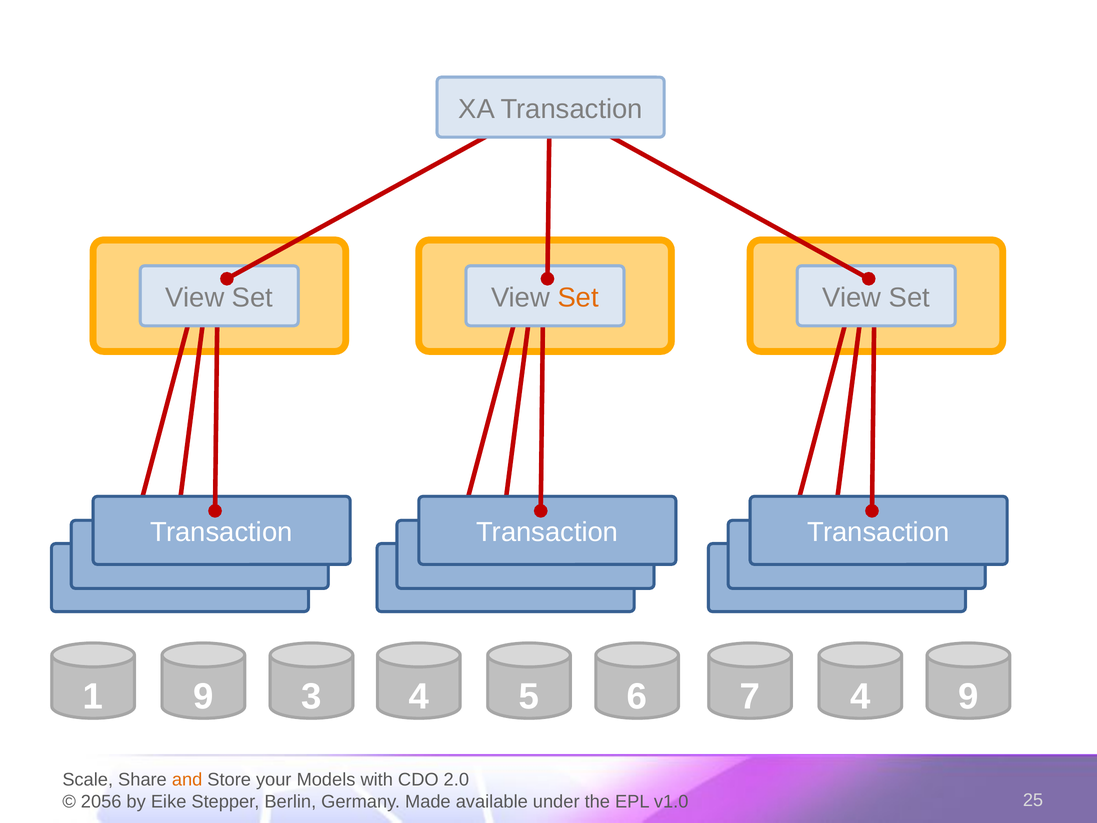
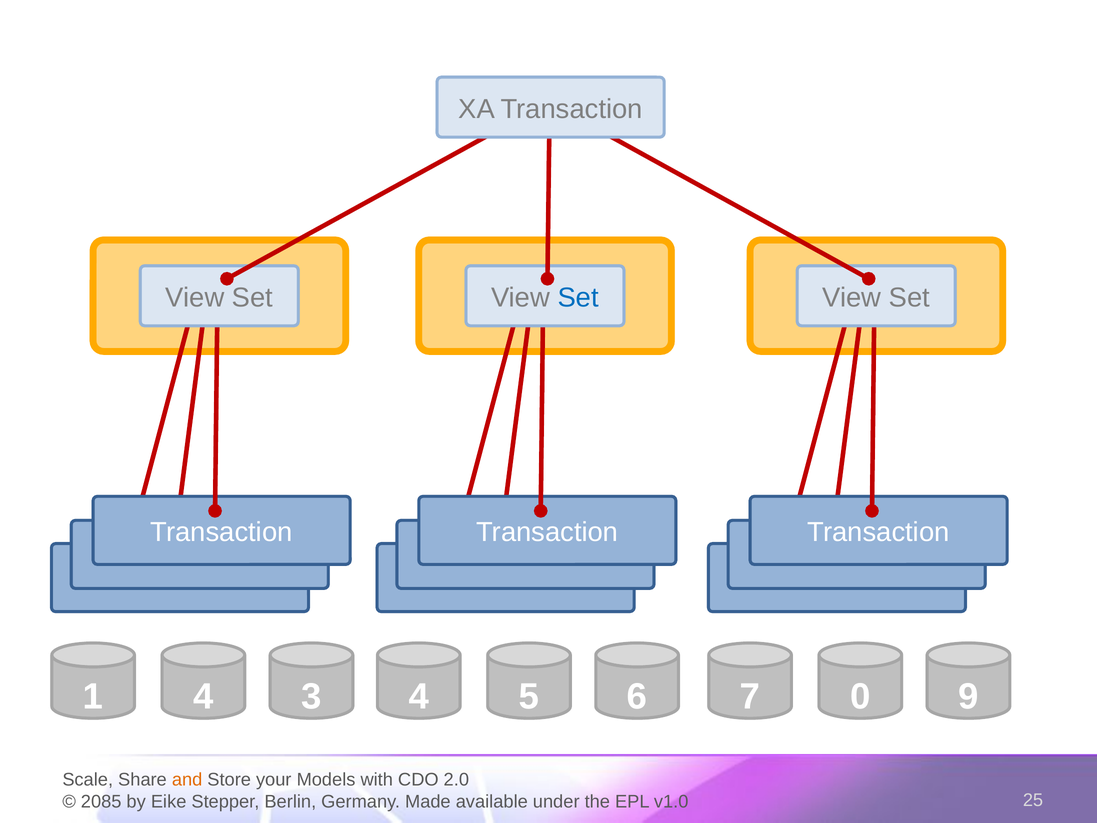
Set at (578, 298) colour: orange -> blue
1 9: 9 -> 4
7 4: 4 -> 0
2056: 2056 -> 2085
